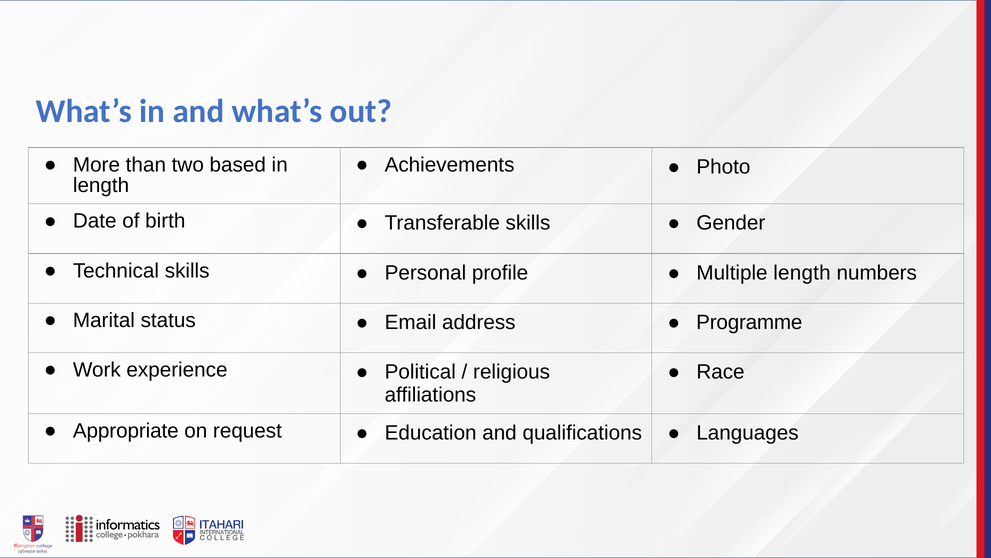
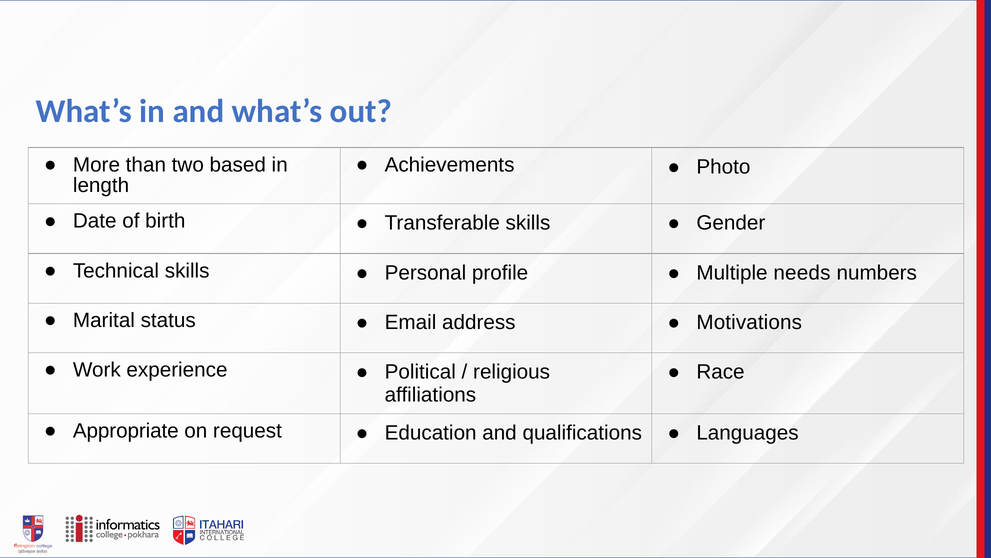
Multiple length: length -> needs
Programme: Programme -> Motivations
